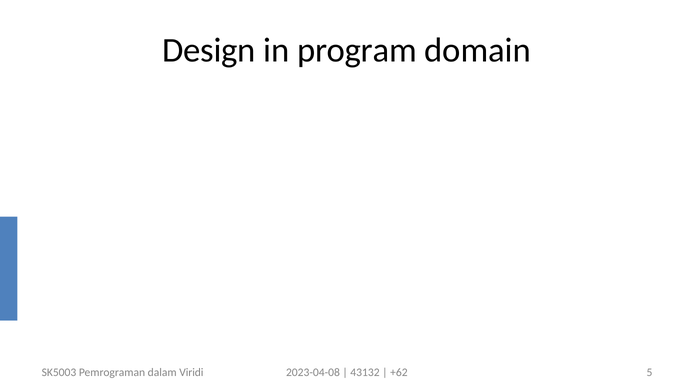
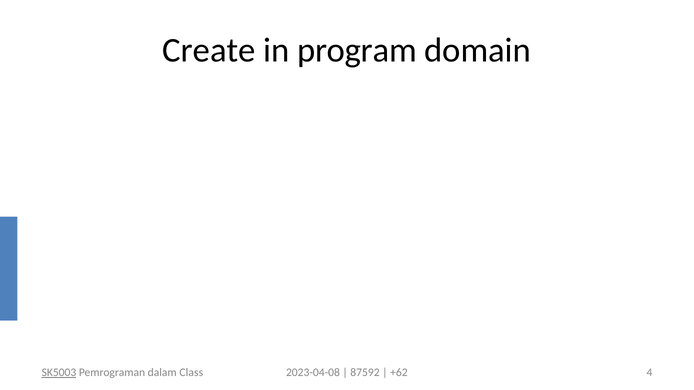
Design: Design -> Create
SK5003 underline: none -> present
Viridi: Viridi -> Class
43132: 43132 -> 87592
5: 5 -> 4
